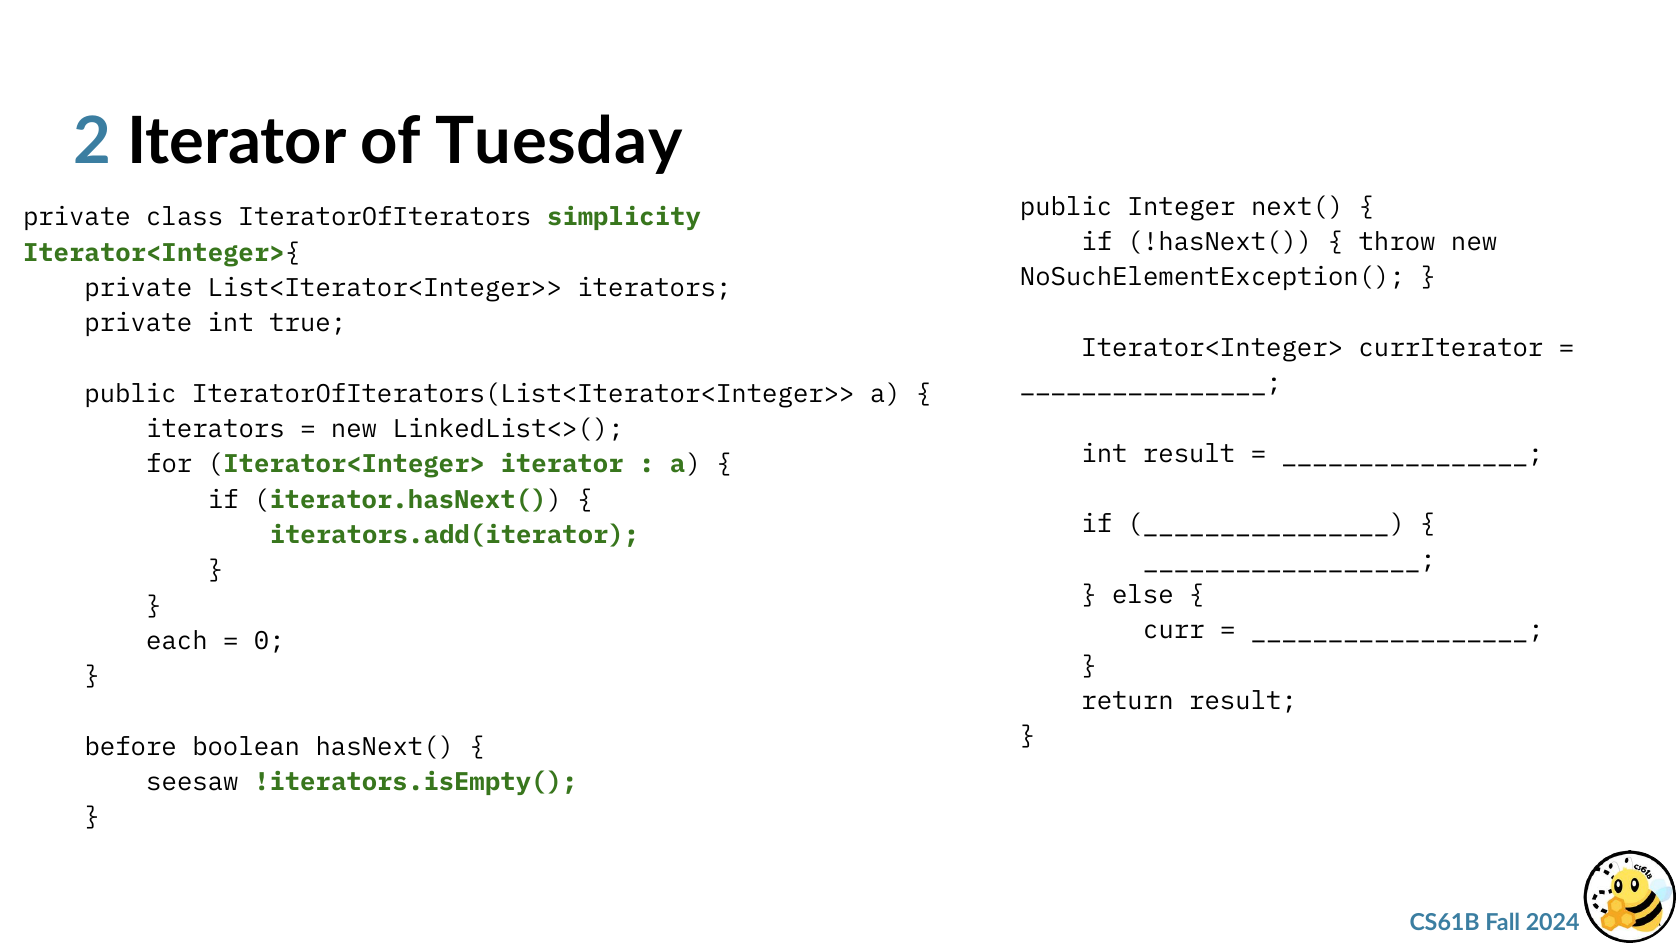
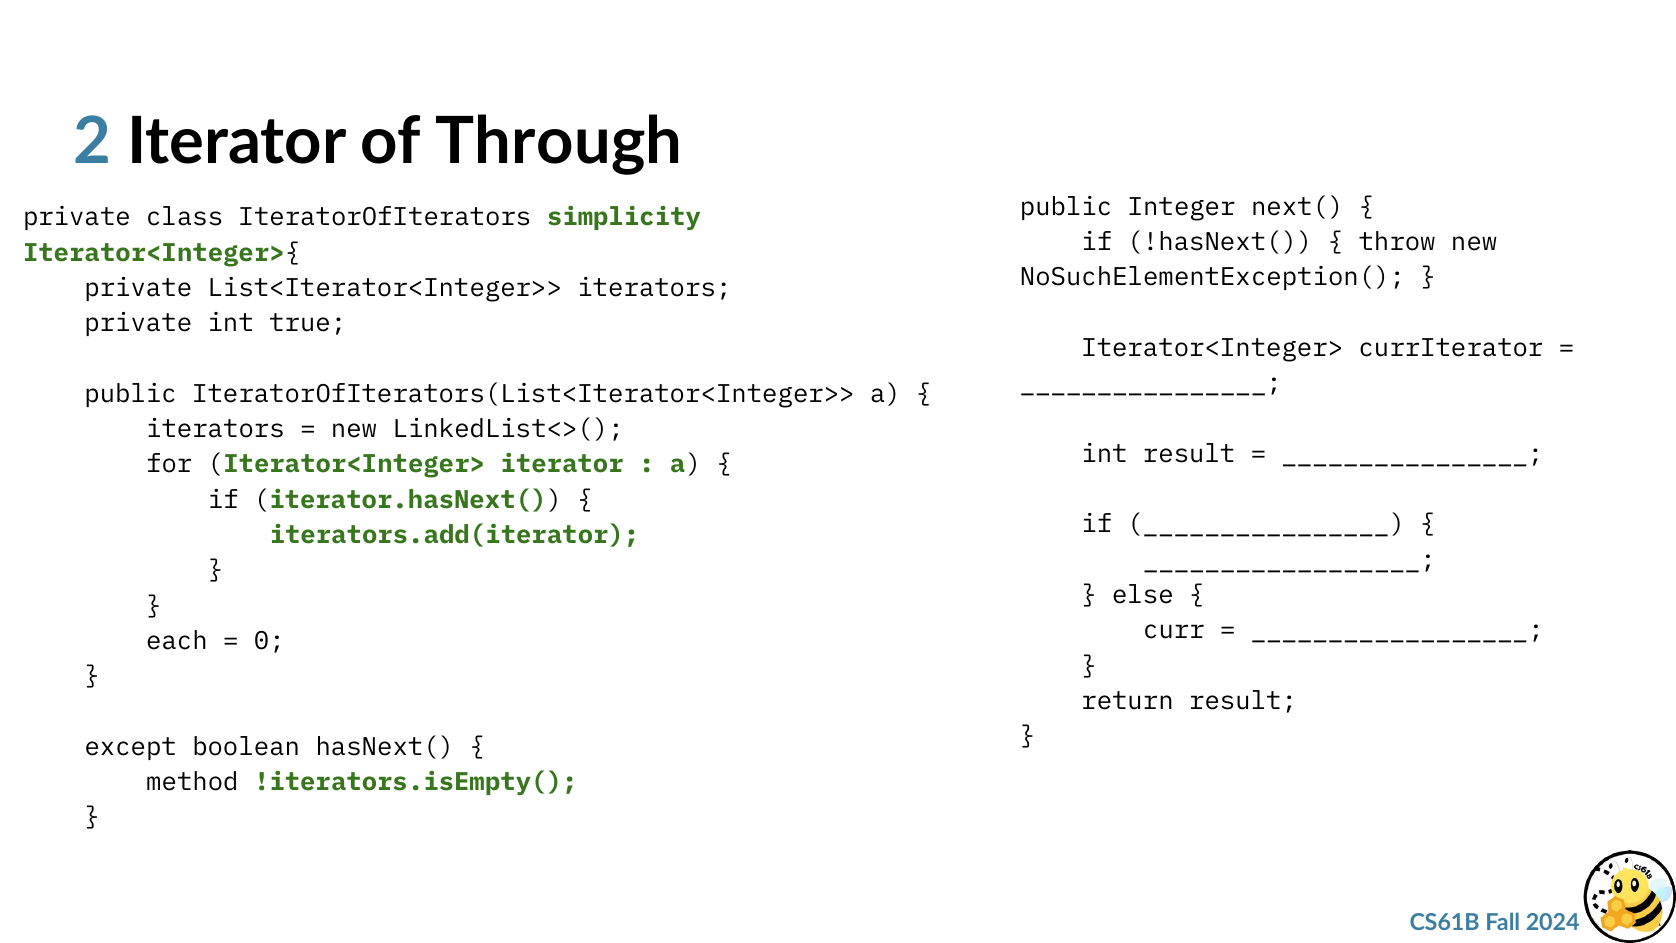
Tuesday: Tuesday -> Through
before: before -> except
seesaw: seesaw -> method
